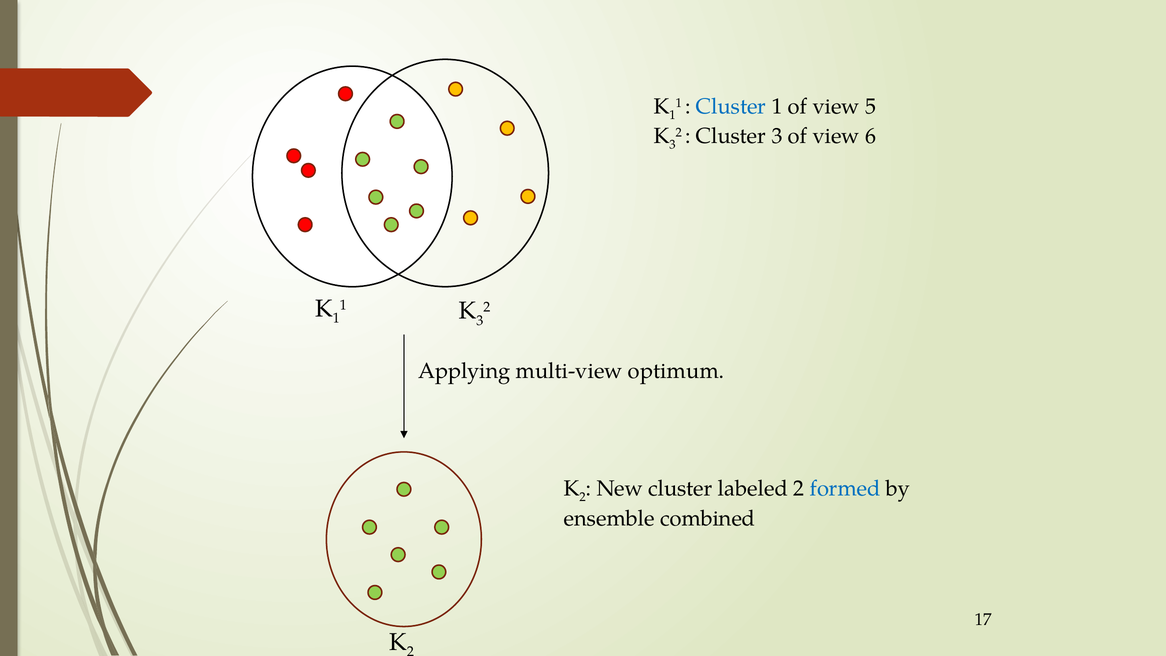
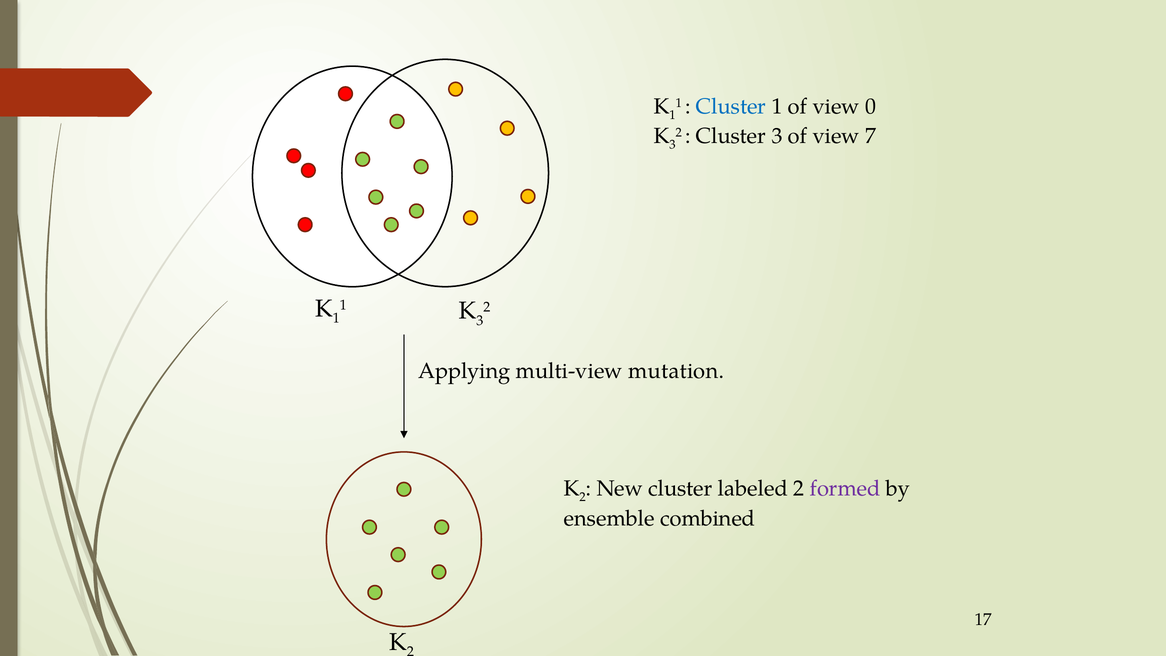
5: 5 -> 0
6: 6 -> 7
optimum: optimum -> mutation
formed colour: blue -> purple
